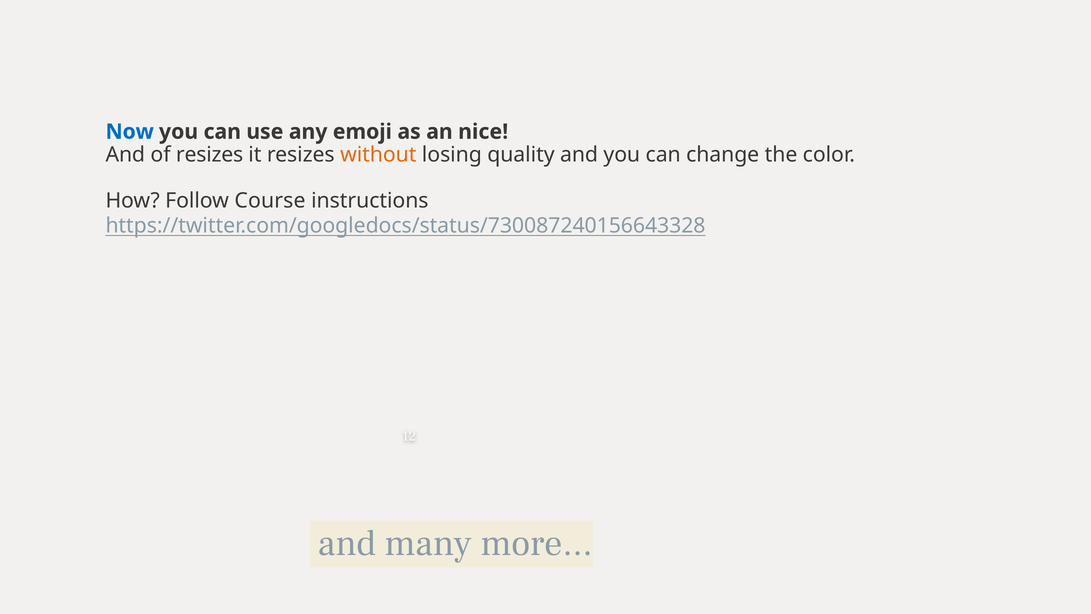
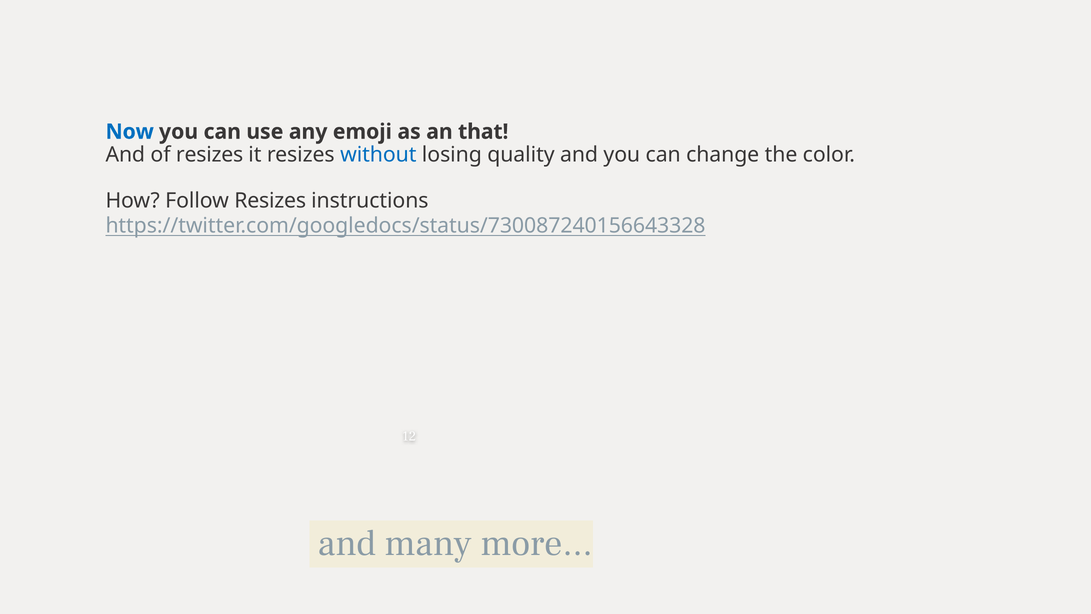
nice: nice -> that
without colour: orange -> blue
Follow Course: Course -> Resizes
